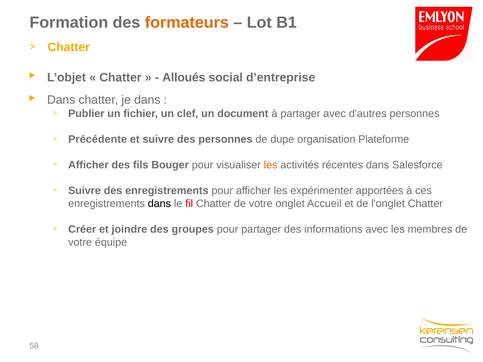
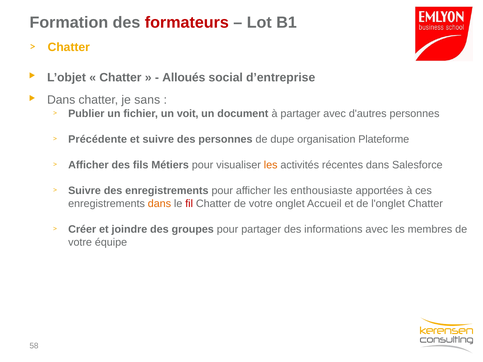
formateurs colour: orange -> red
je dans: dans -> sans
clef: clef -> voit
Bouger: Bouger -> Métiers
expérimenter: expérimenter -> enthousiaste
dans at (159, 204) colour: black -> orange
